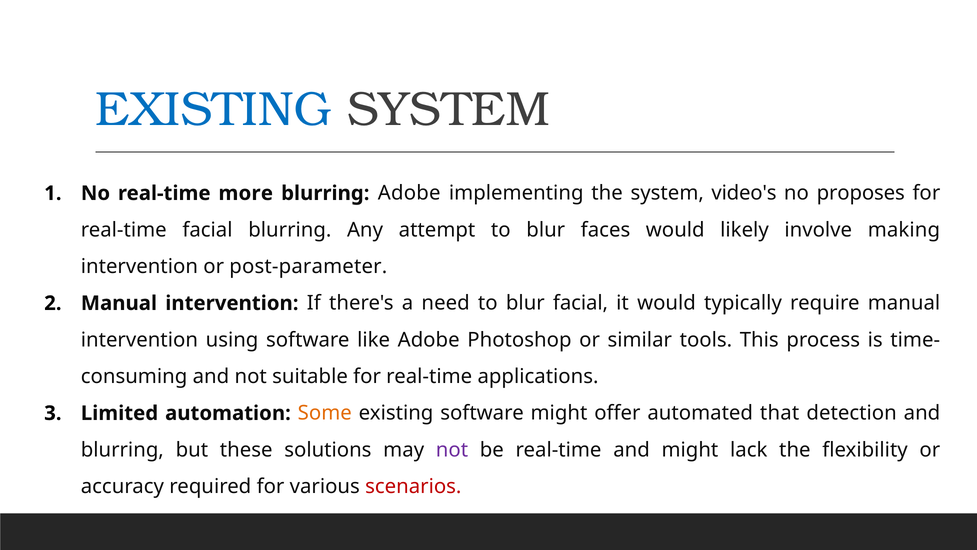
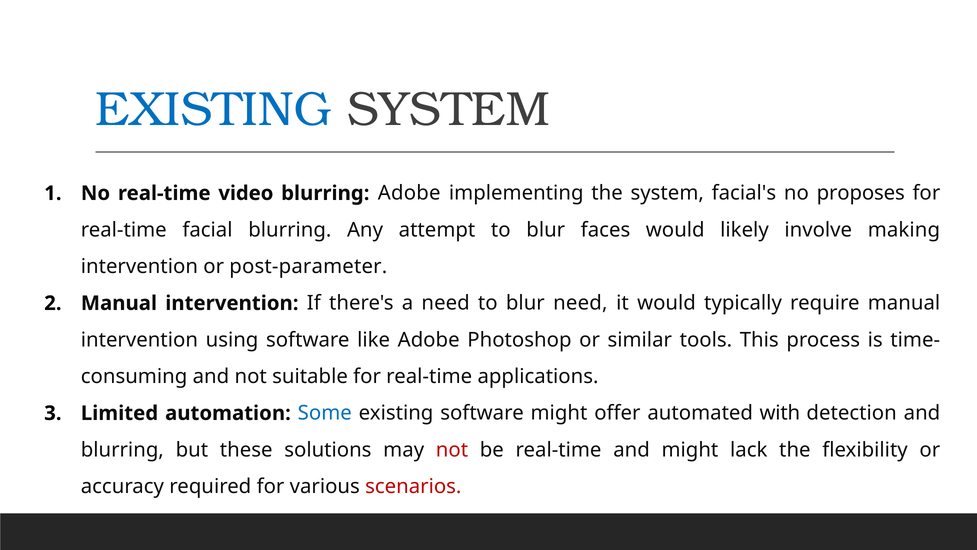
more: more -> video
video's: video's -> facial's
blur facial: facial -> need
Some colour: orange -> blue
that: that -> with
not at (452, 450) colour: purple -> red
